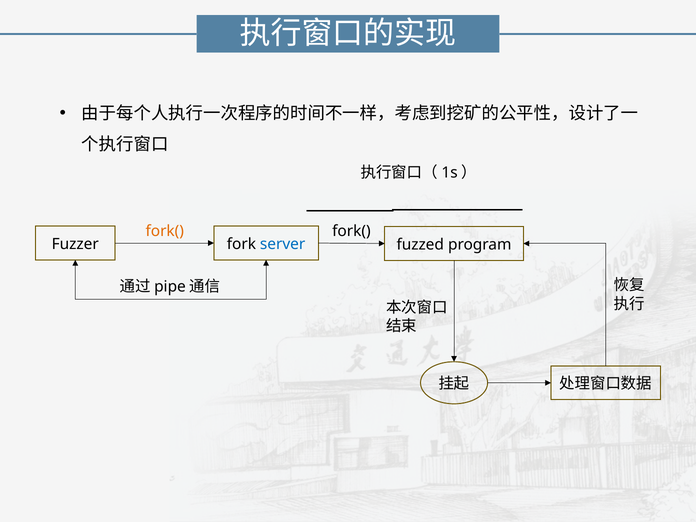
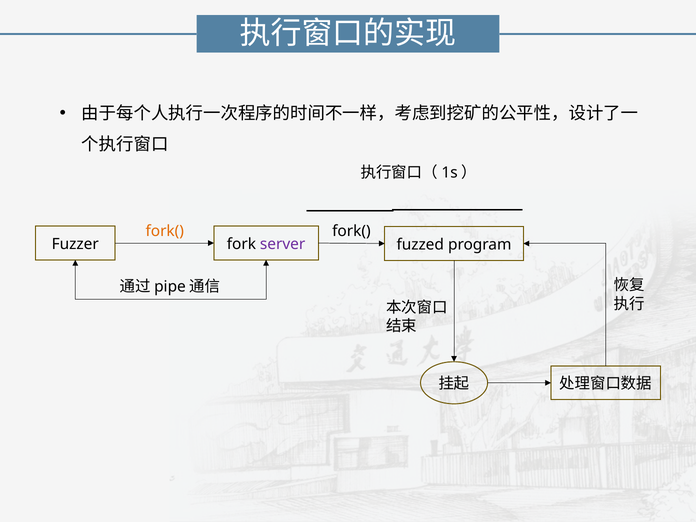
server colour: blue -> purple
